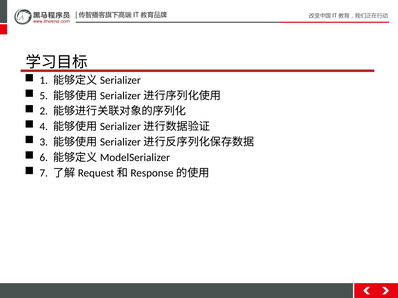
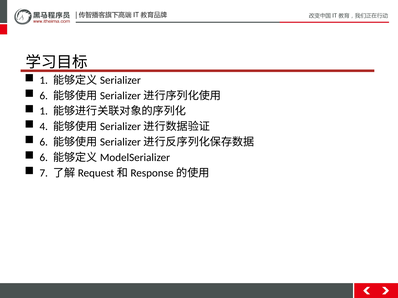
5 at (44, 96): 5 -> 6
2 at (44, 111): 2 -> 1
3 at (44, 142): 3 -> 6
